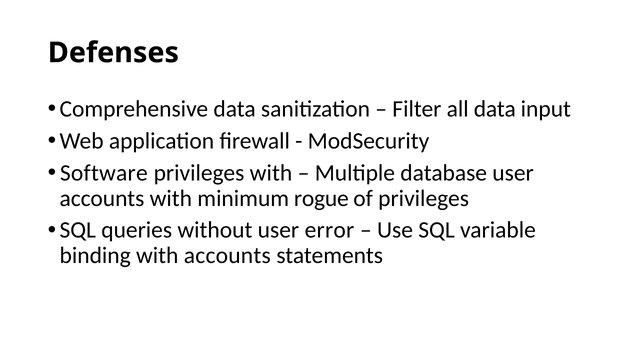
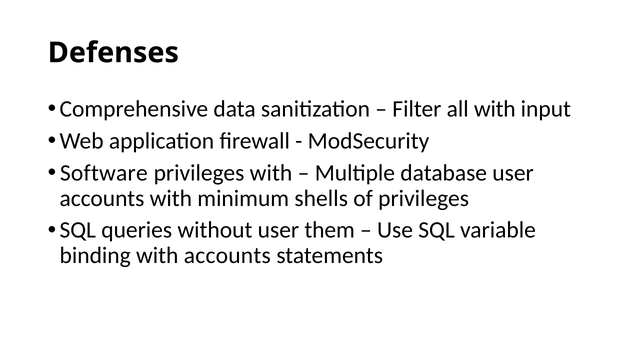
all data: data -> with
rogue: rogue -> shells
error: error -> them
